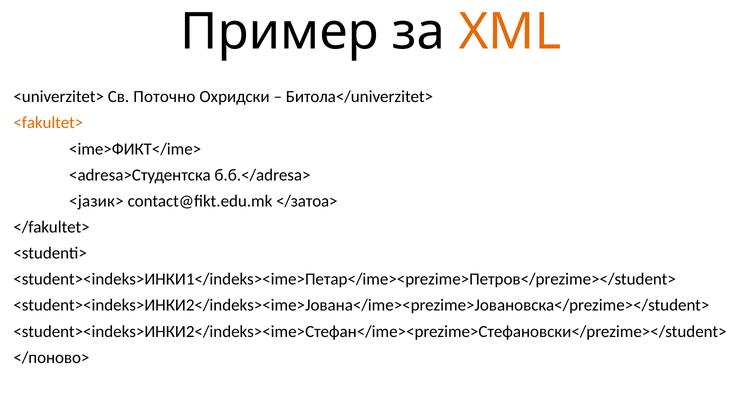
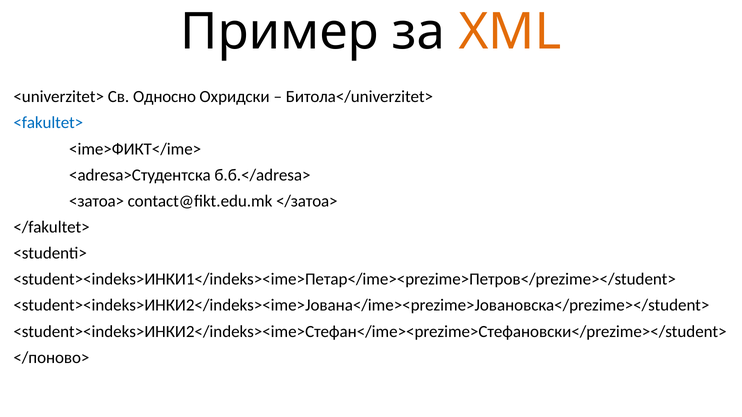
Поточно: Поточно -> Односно
<fakultet> colour: orange -> blue
<јазик>: <јазик> -> <затоа>
